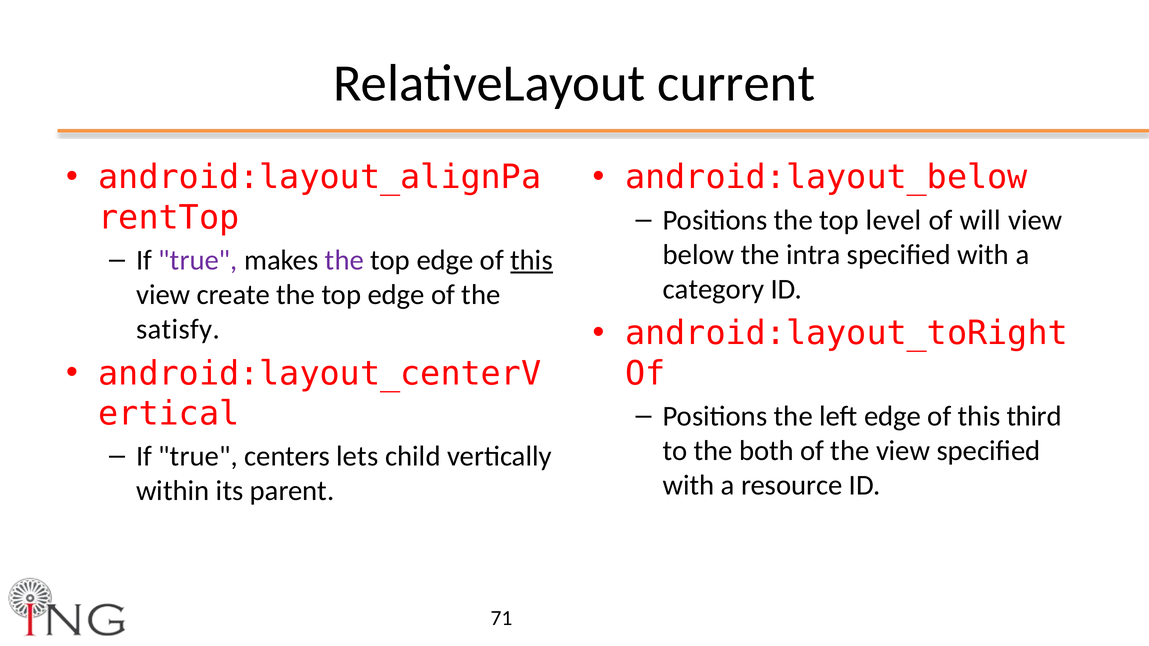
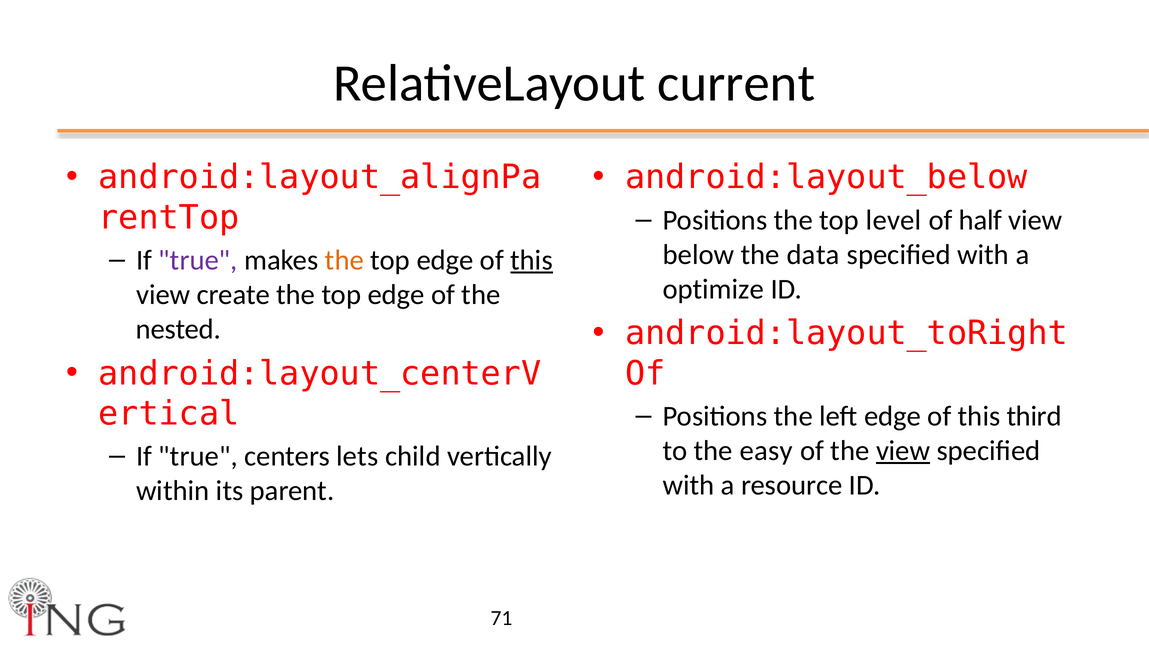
will: will -> half
intra: intra -> data
the at (344, 260) colour: purple -> orange
category: category -> optimize
satisfy: satisfy -> nested
both: both -> easy
view at (903, 451) underline: none -> present
